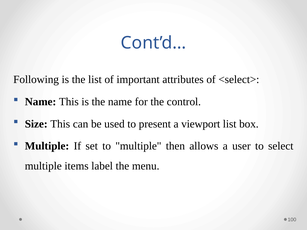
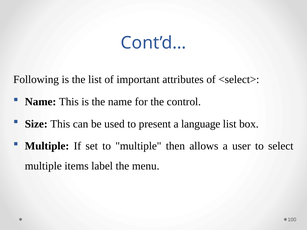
viewport: viewport -> language
